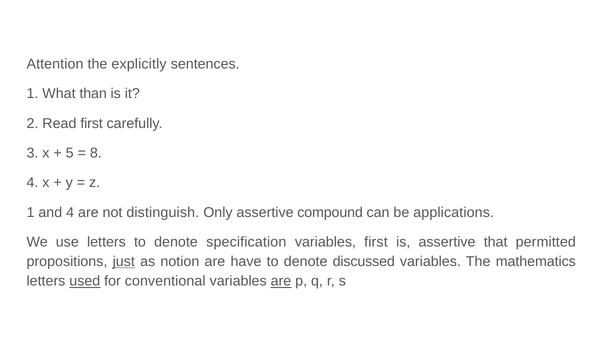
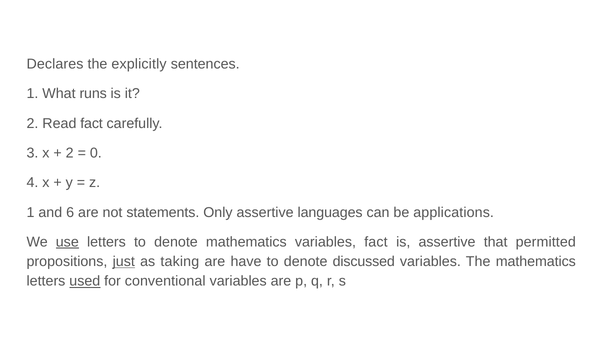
Attention: Attention -> Declares
than: than -> runs
Read first: first -> fact
5 at (70, 153): 5 -> 2
8: 8 -> 0
and 4: 4 -> 6
distinguish: distinguish -> statements
compound: compound -> languages
use underline: none -> present
denote specification: specification -> mathematics
variables first: first -> fact
notion: notion -> taking
are at (281, 281) underline: present -> none
